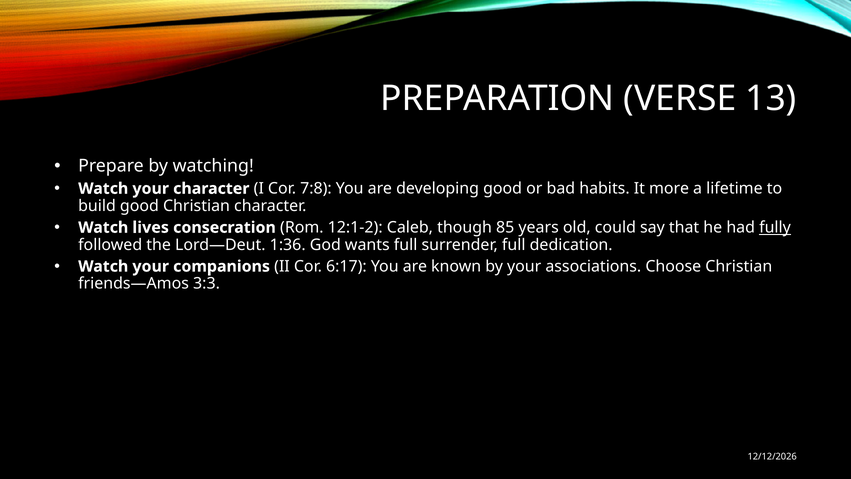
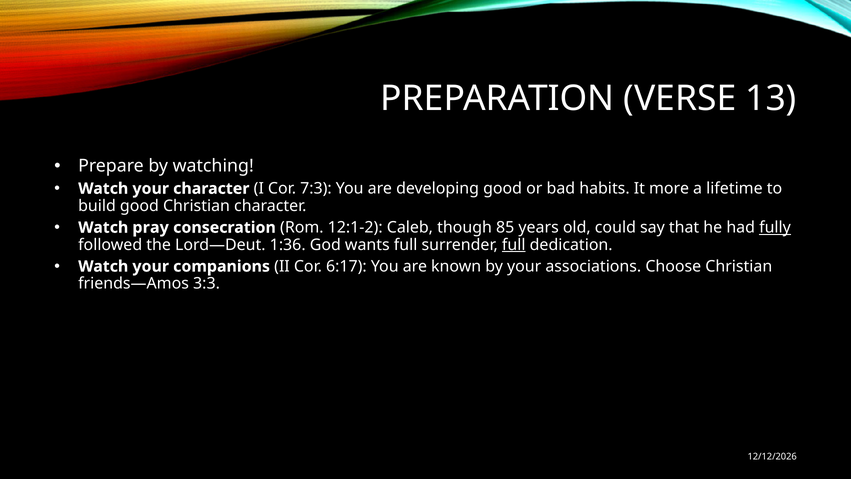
7:8: 7:8 -> 7:3
lives: lives -> pray
full at (514, 245) underline: none -> present
